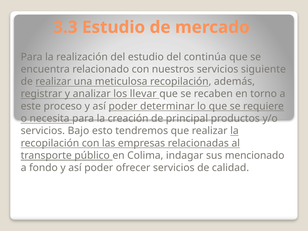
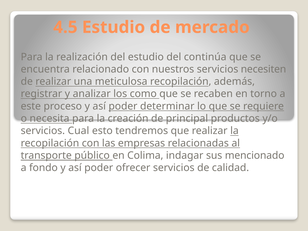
3.3: 3.3 -> 4.5
siguiente: siguiente -> necesiten
llevar: llevar -> como
Bajo: Bajo -> Cual
